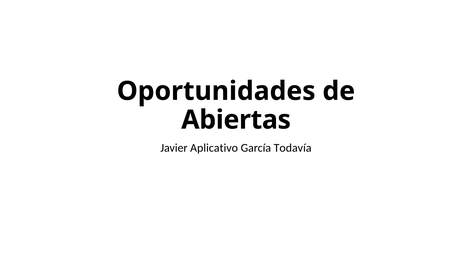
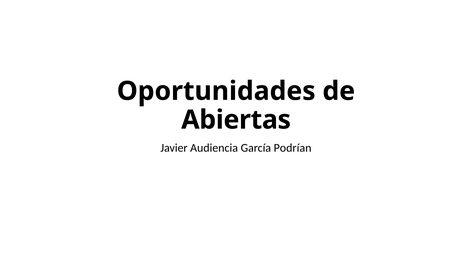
Aplicativo: Aplicativo -> Audiencia
Todavía: Todavía -> Podrían
